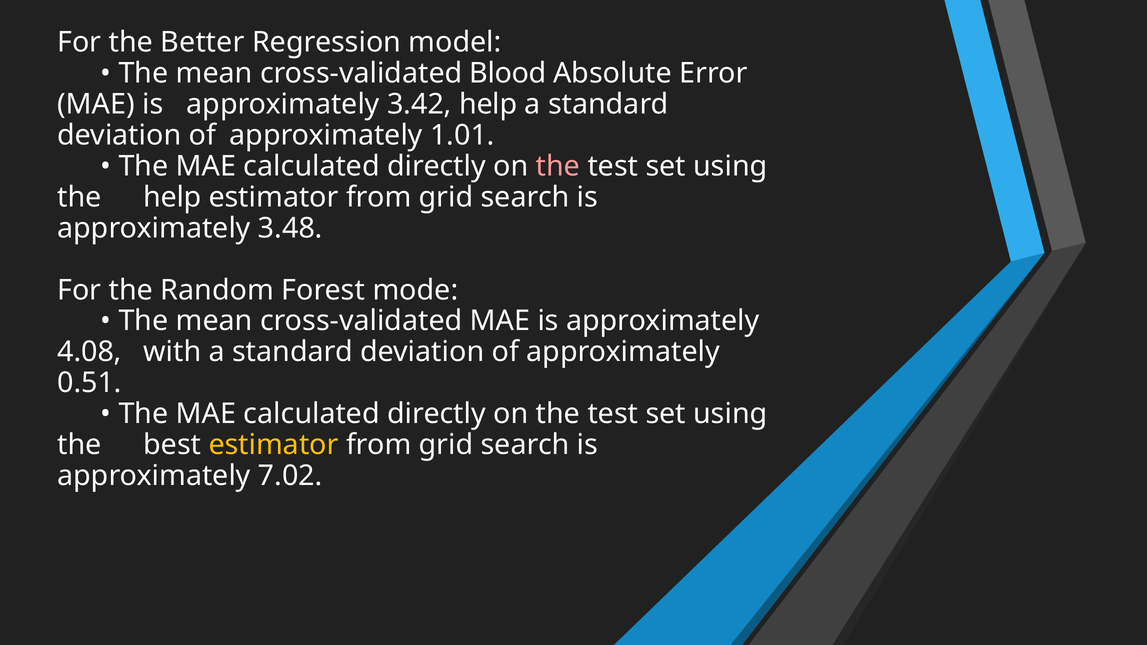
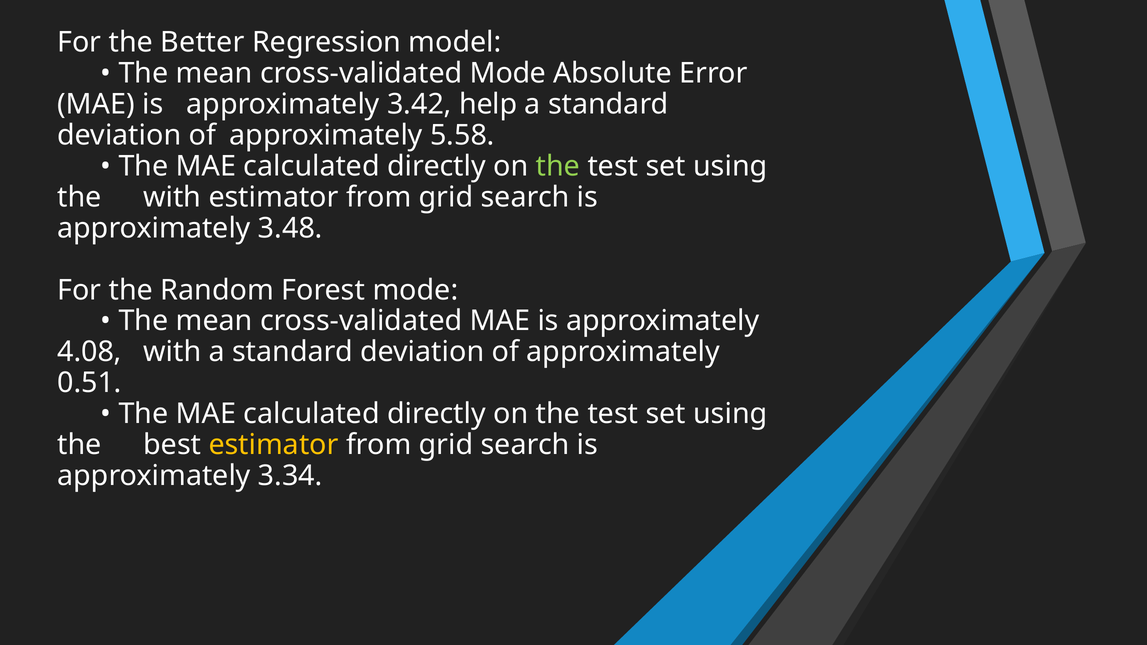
cross-validated Blood: Blood -> Mode
1.01: 1.01 -> 5.58
the at (558, 166) colour: pink -> light green
the help: help -> with
7.02: 7.02 -> 3.34
